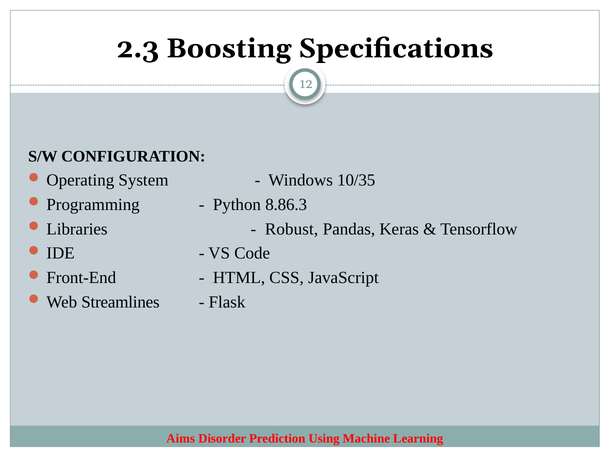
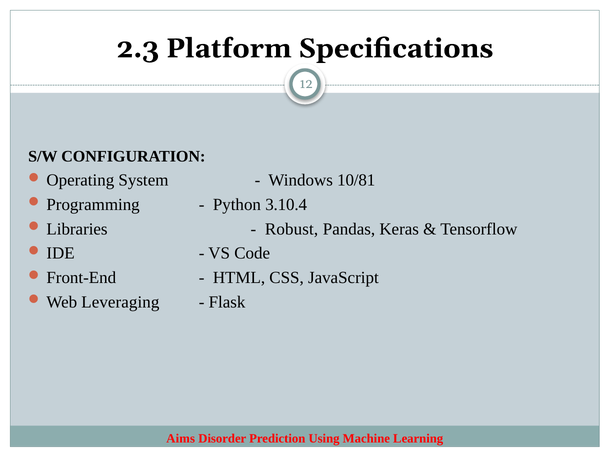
Boosting: Boosting -> Platform
10/35: 10/35 -> 10/81
8.86.3: 8.86.3 -> 3.10.4
Streamlines: Streamlines -> Leveraging
